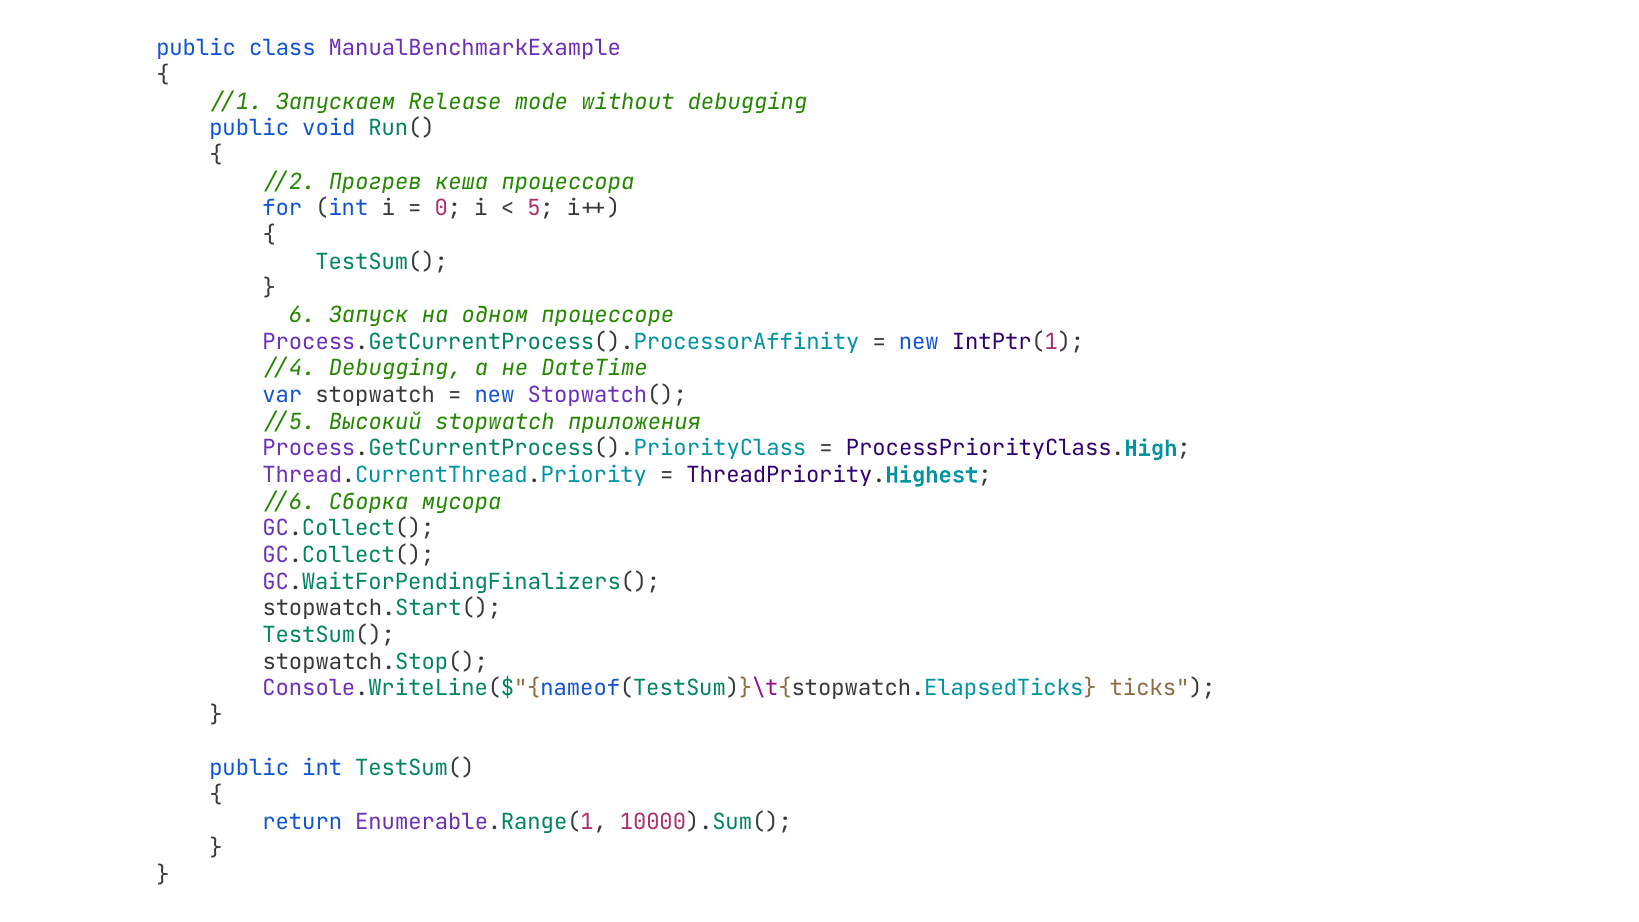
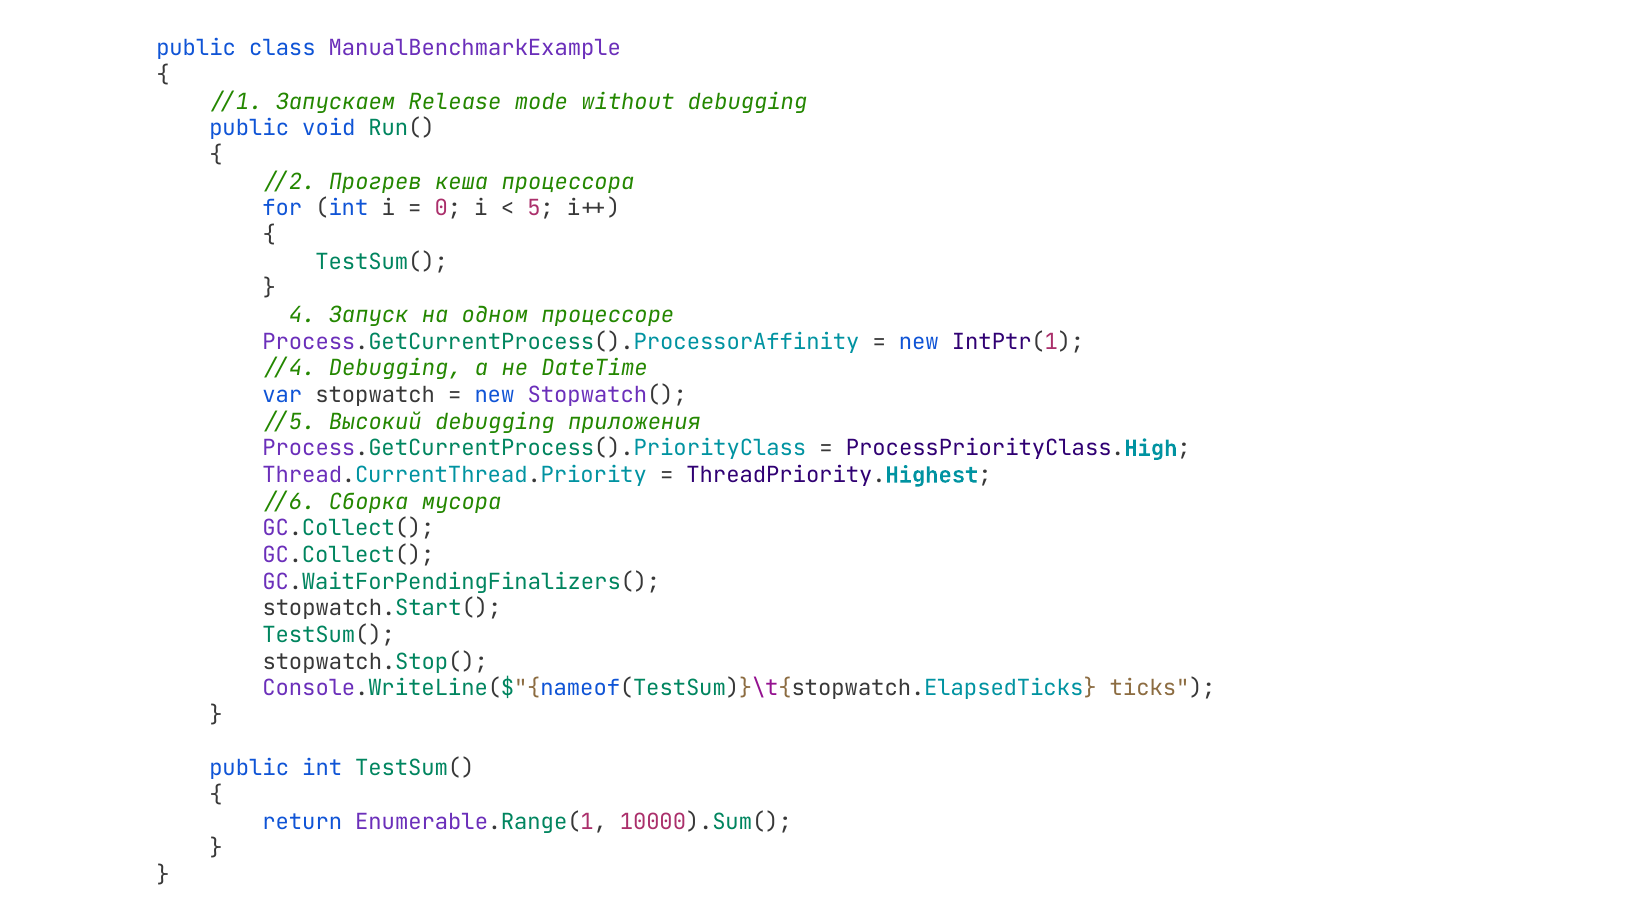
//6 at (289, 315): //6 -> //4
Высокий stopwatch: stopwatch -> debugging
